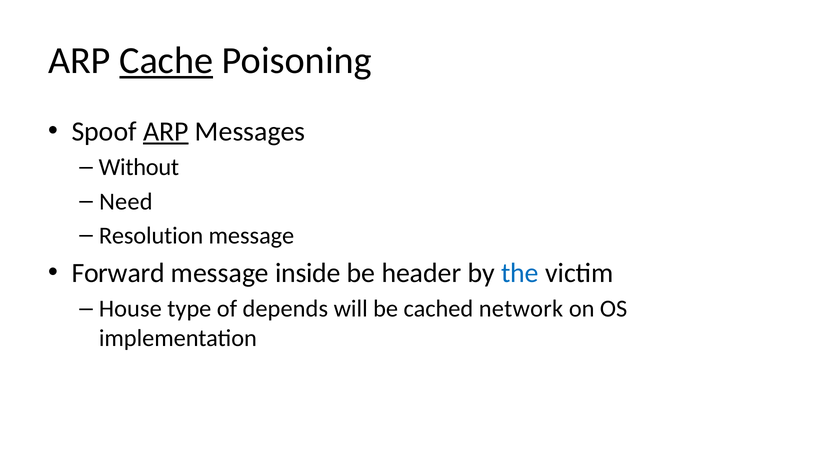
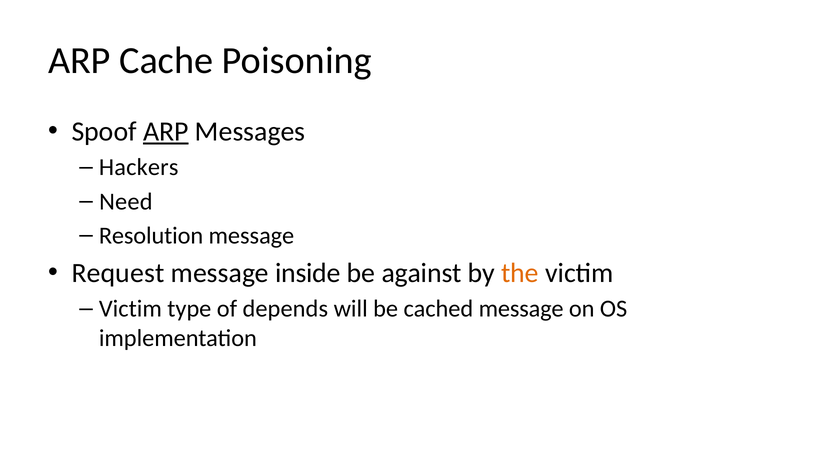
Cache underline: present -> none
Without: Without -> Hackers
Forward: Forward -> Request
header: header -> against
the colour: blue -> orange
House at (130, 309): House -> Victim
cached network: network -> message
